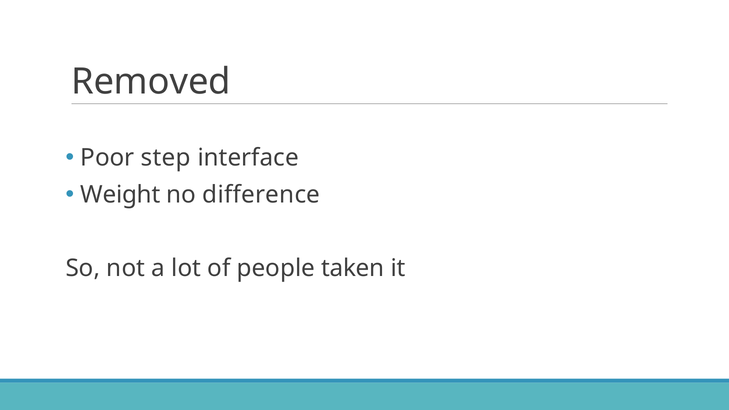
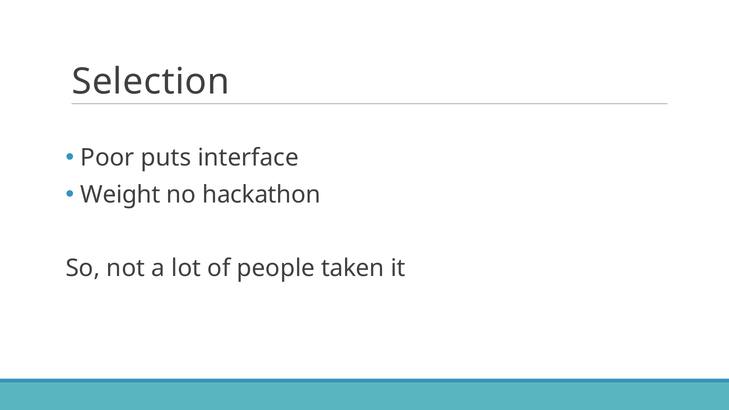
Removed: Removed -> Selection
step: step -> puts
difference: difference -> hackathon
